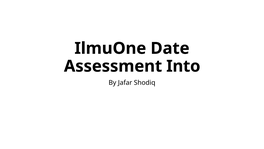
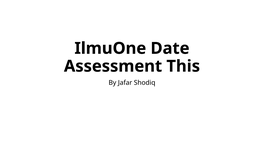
Into: Into -> This
